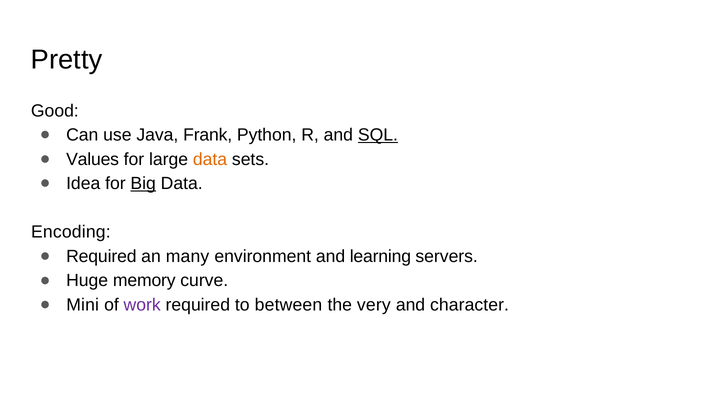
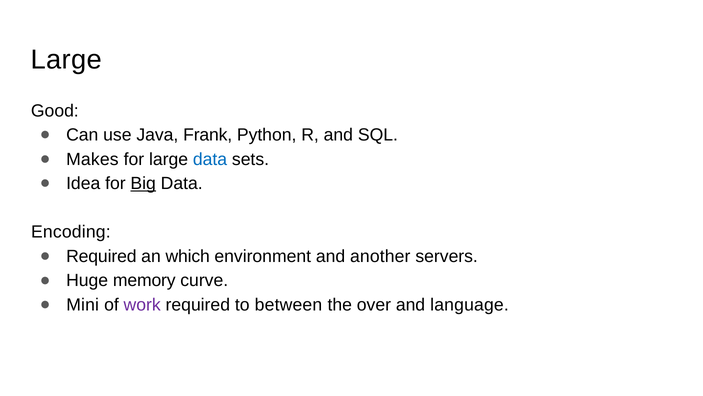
Pretty at (67, 60): Pretty -> Large
SQL underline: present -> none
Values: Values -> Makes
data at (210, 159) colour: orange -> blue
many: many -> which
learning: learning -> another
very: very -> over
character: character -> language
